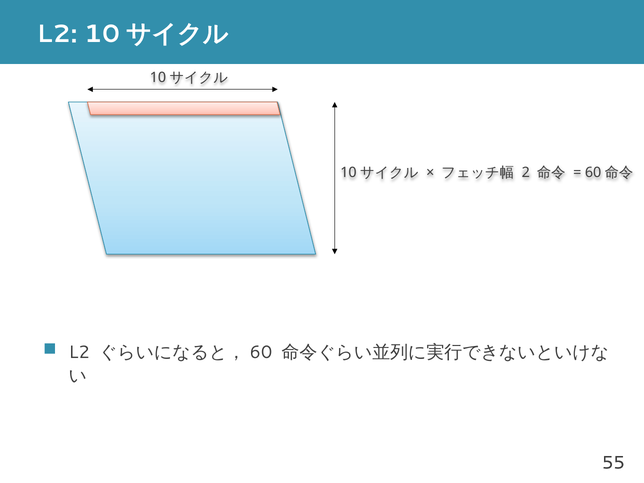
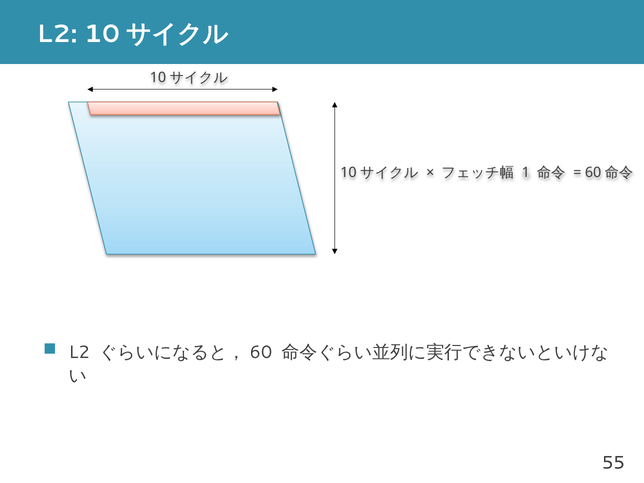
2: 2 -> 1
